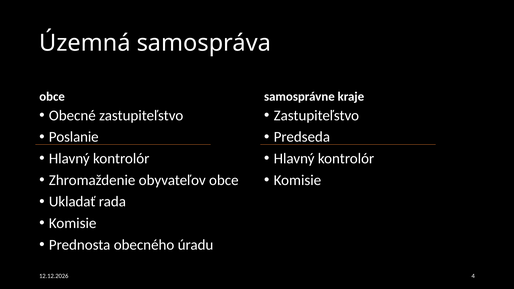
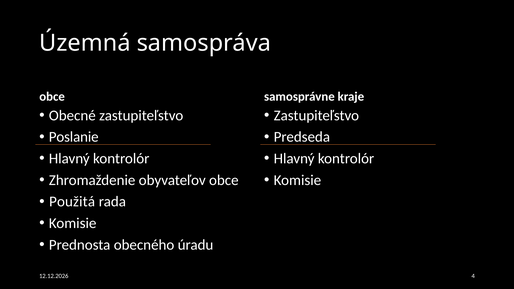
Ukladať: Ukladať -> Použitá
